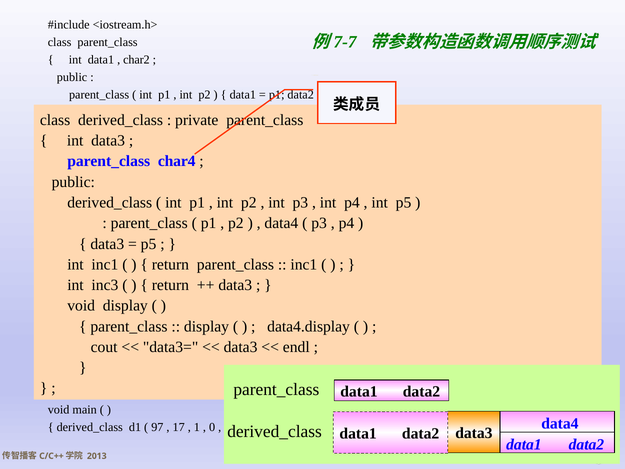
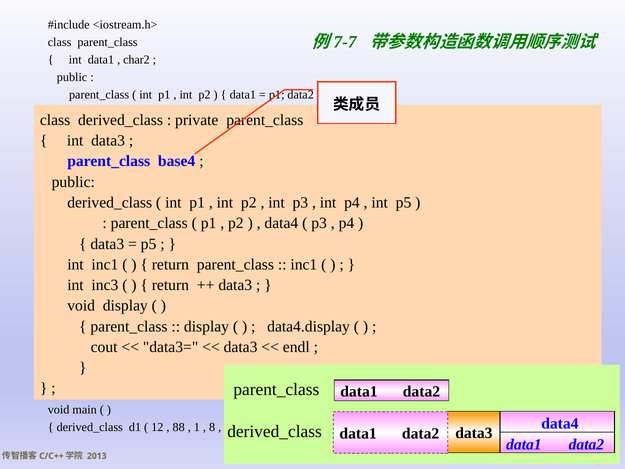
char4: char4 -> base4
97: 97 -> 12
17: 17 -> 88
0: 0 -> 8
